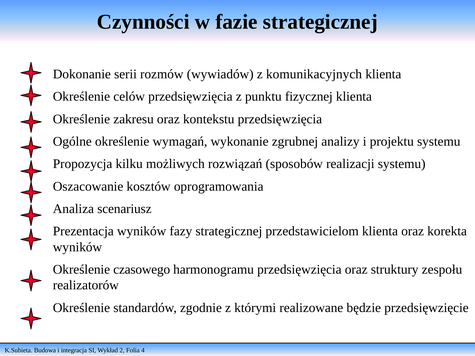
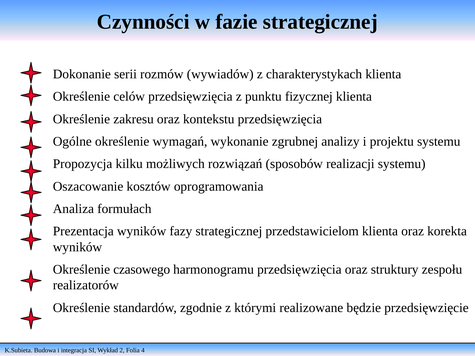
komunikacyjnych: komunikacyjnych -> charakterystykach
scenariusz: scenariusz -> formułach
